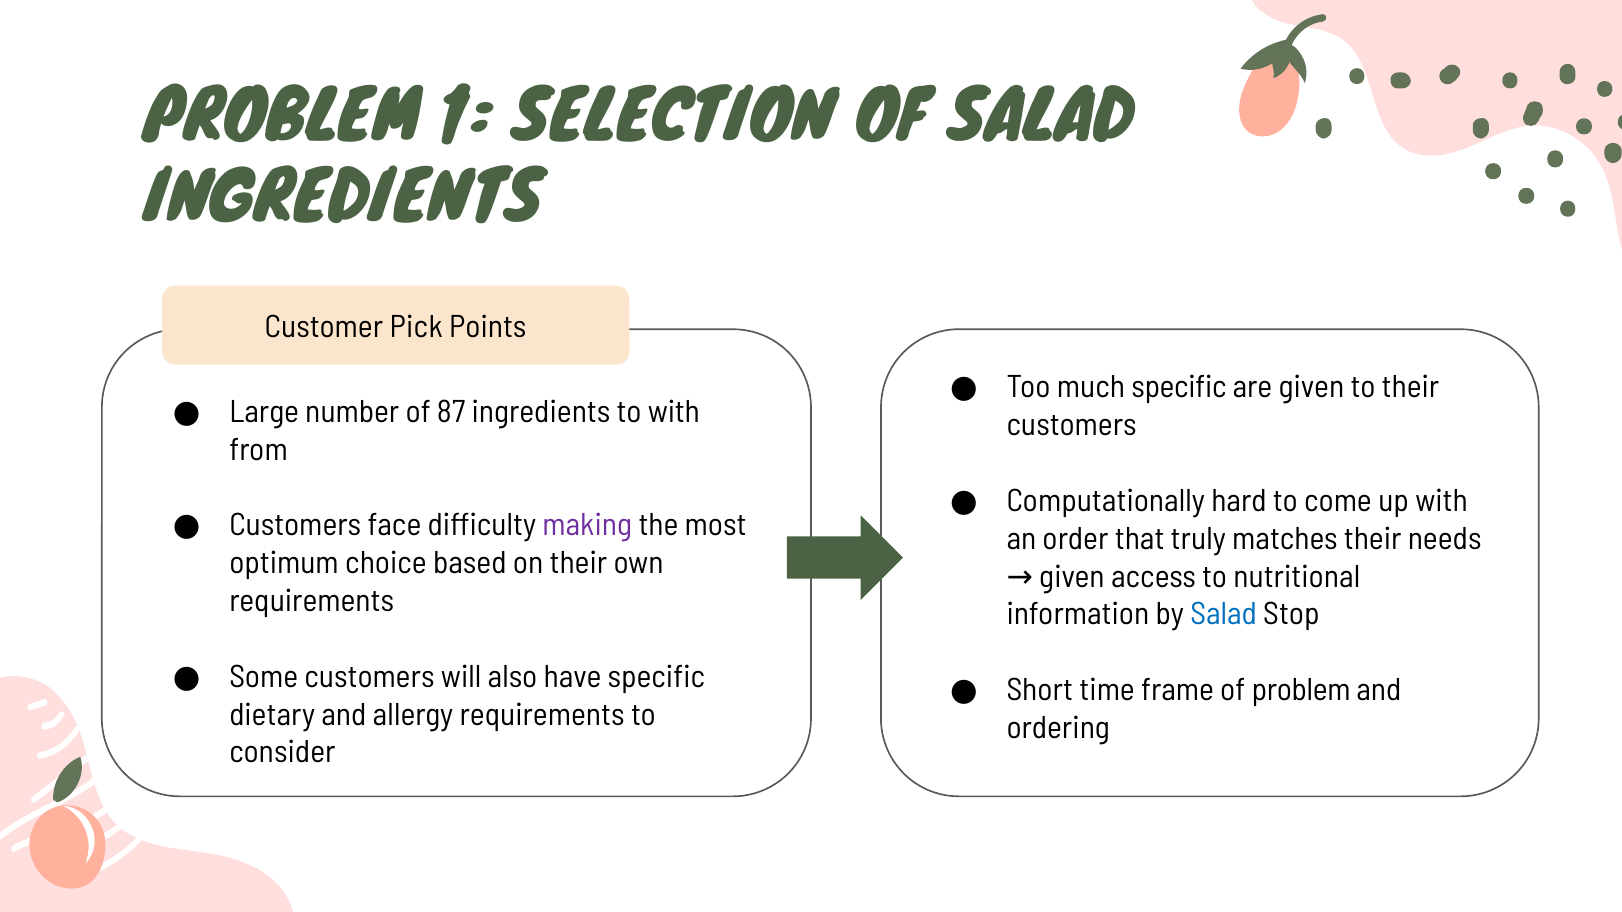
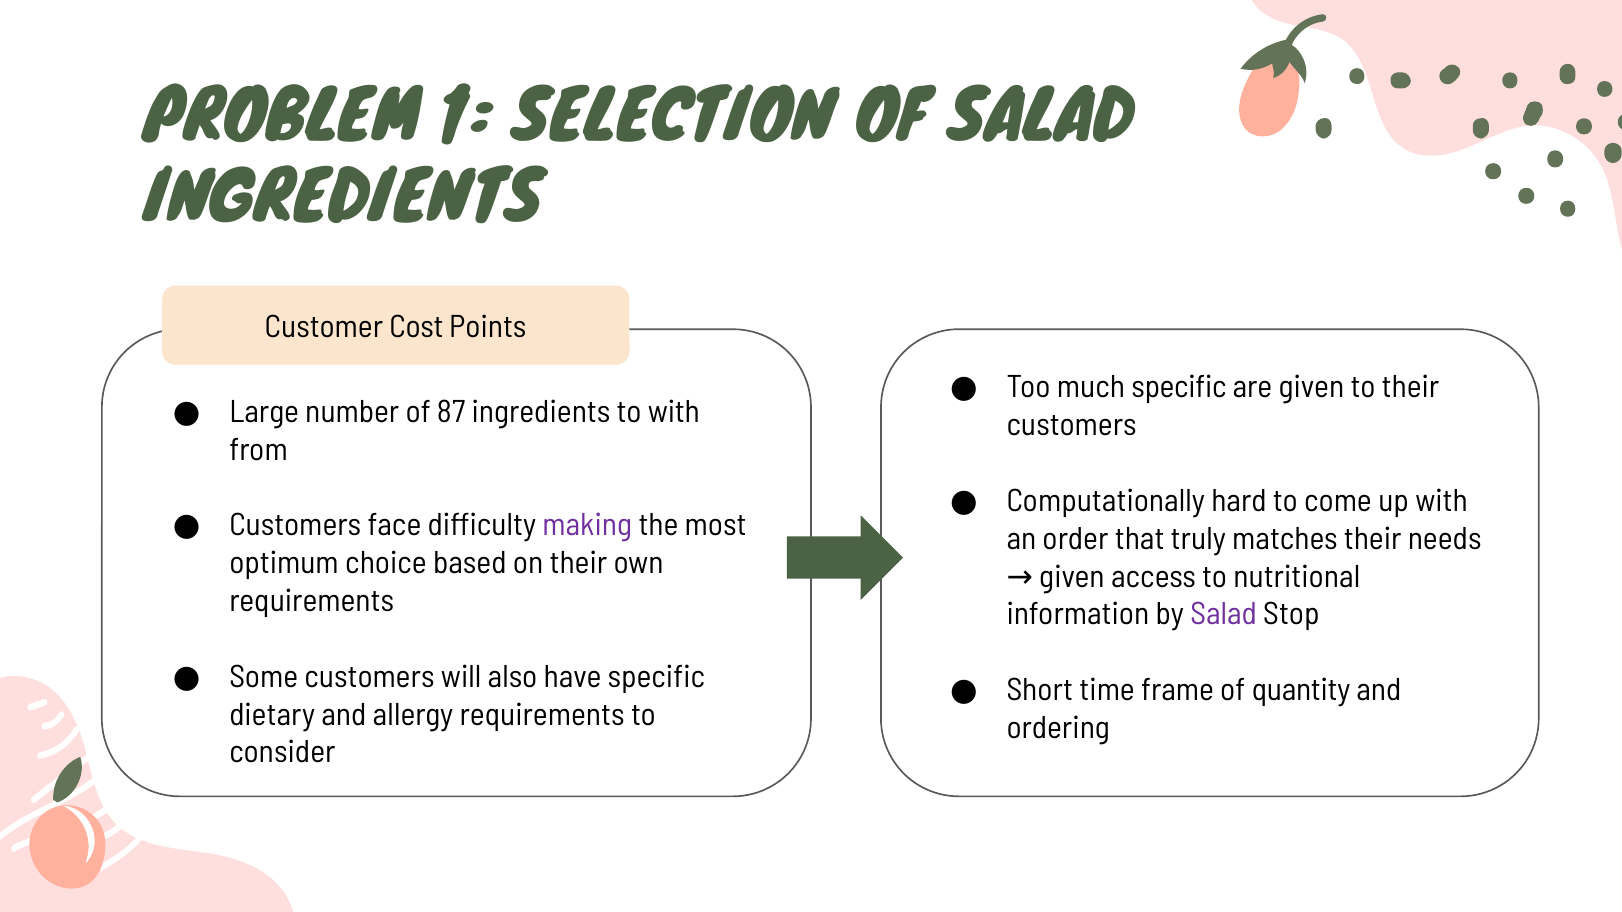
Pick: Pick -> Cost
Salad at (1224, 615) colour: blue -> purple
of problem: problem -> quantity
